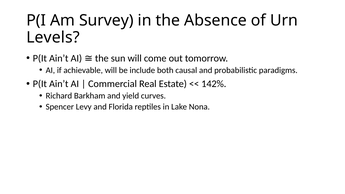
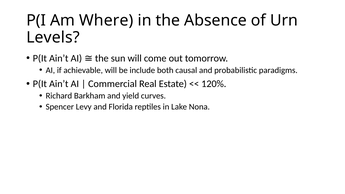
Survey: Survey -> Where
142%: 142% -> 120%
